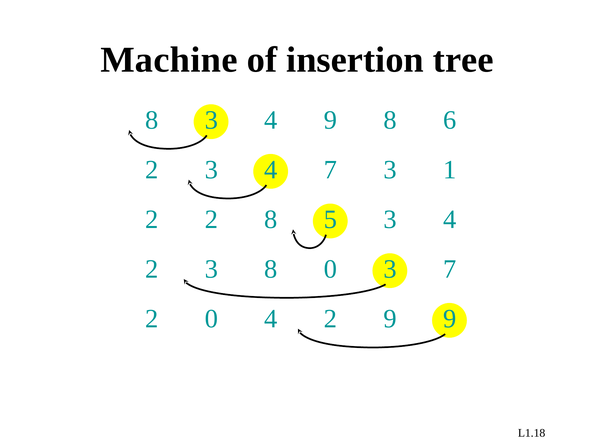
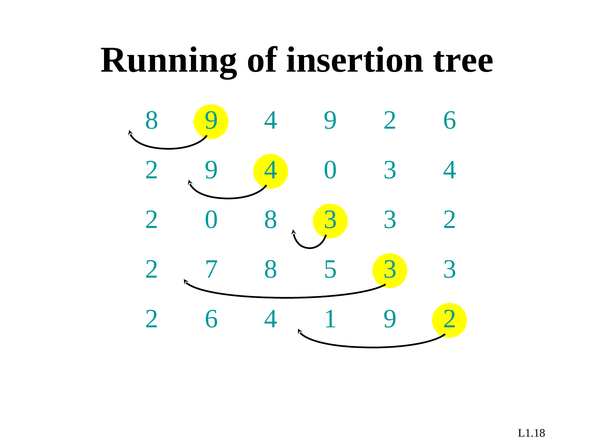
Machine: Machine -> Running
8 3: 3 -> 9
4 9 8: 8 -> 2
3 at (211, 170): 3 -> 9
4 7: 7 -> 0
3 1: 1 -> 4
2 2: 2 -> 0
8 5: 5 -> 3
4 at (450, 219): 4 -> 2
3 at (211, 269): 3 -> 7
8 0: 0 -> 5
7 at (450, 269): 7 -> 3
0 at (211, 319): 0 -> 6
2 at (331, 319): 2 -> 1
9 at (450, 319): 9 -> 2
